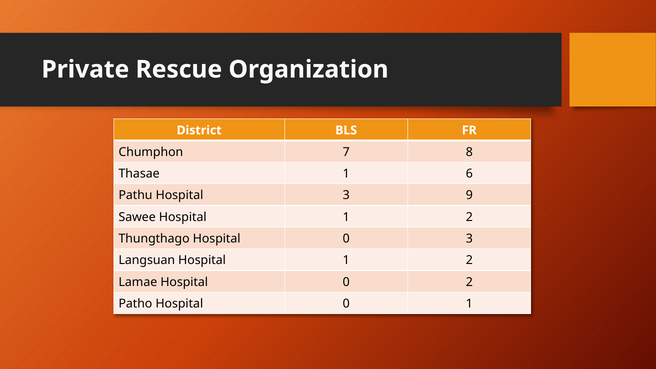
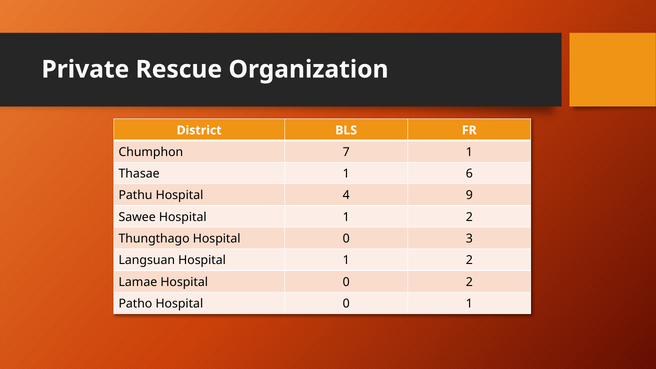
7 8: 8 -> 1
Hospital 3: 3 -> 4
